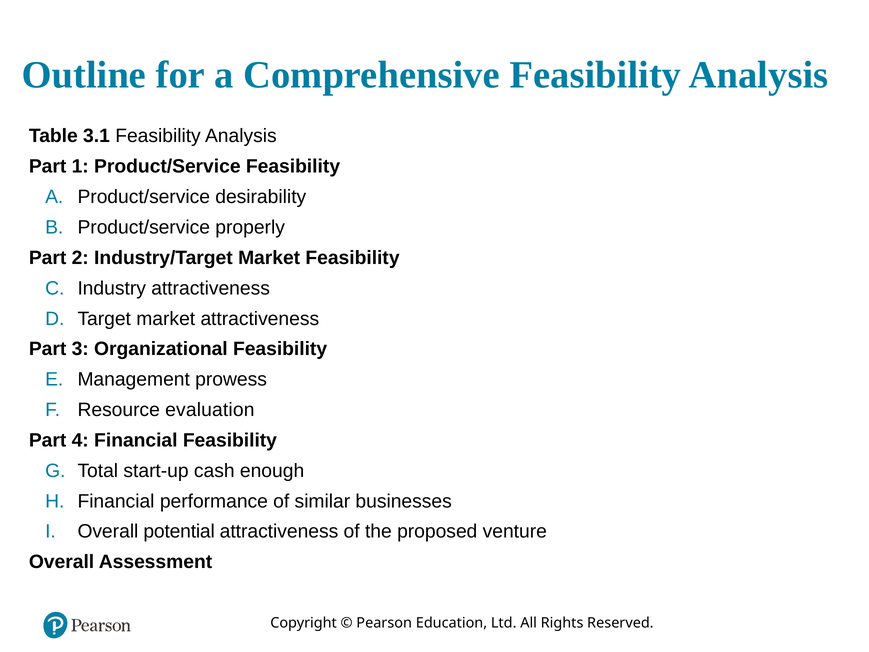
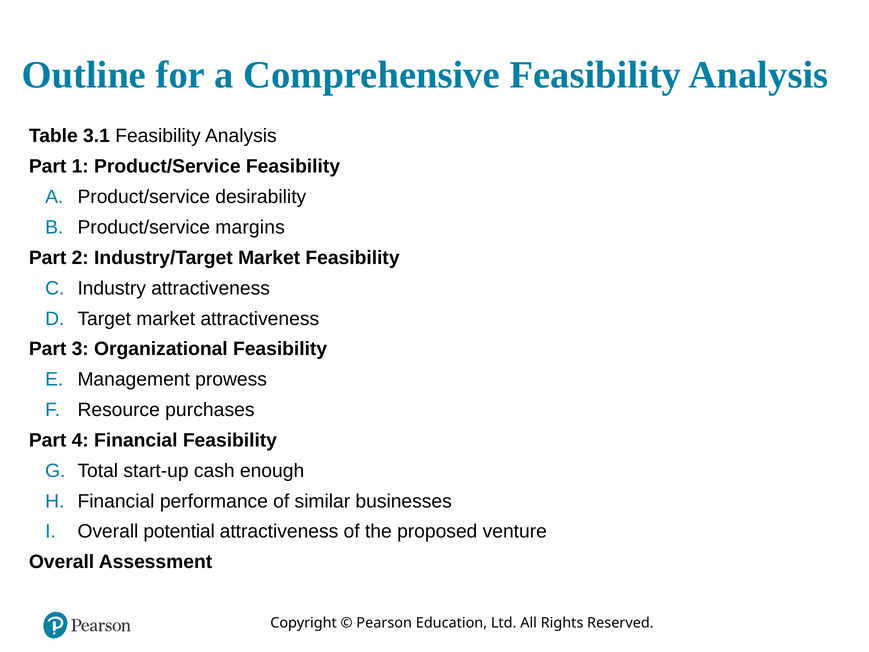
properly: properly -> margins
evaluation: evaluation -> purchases
